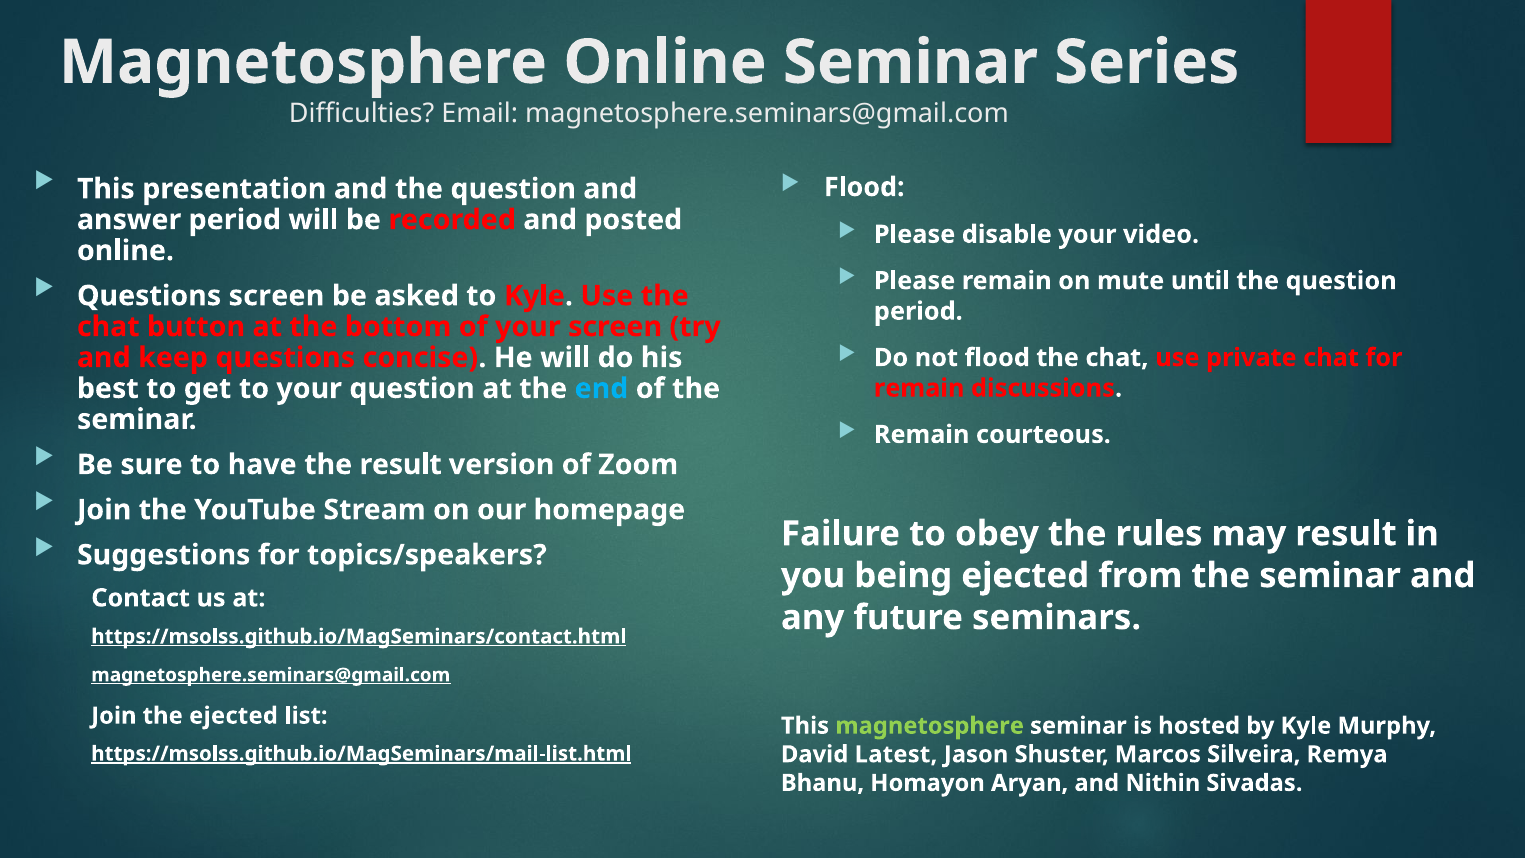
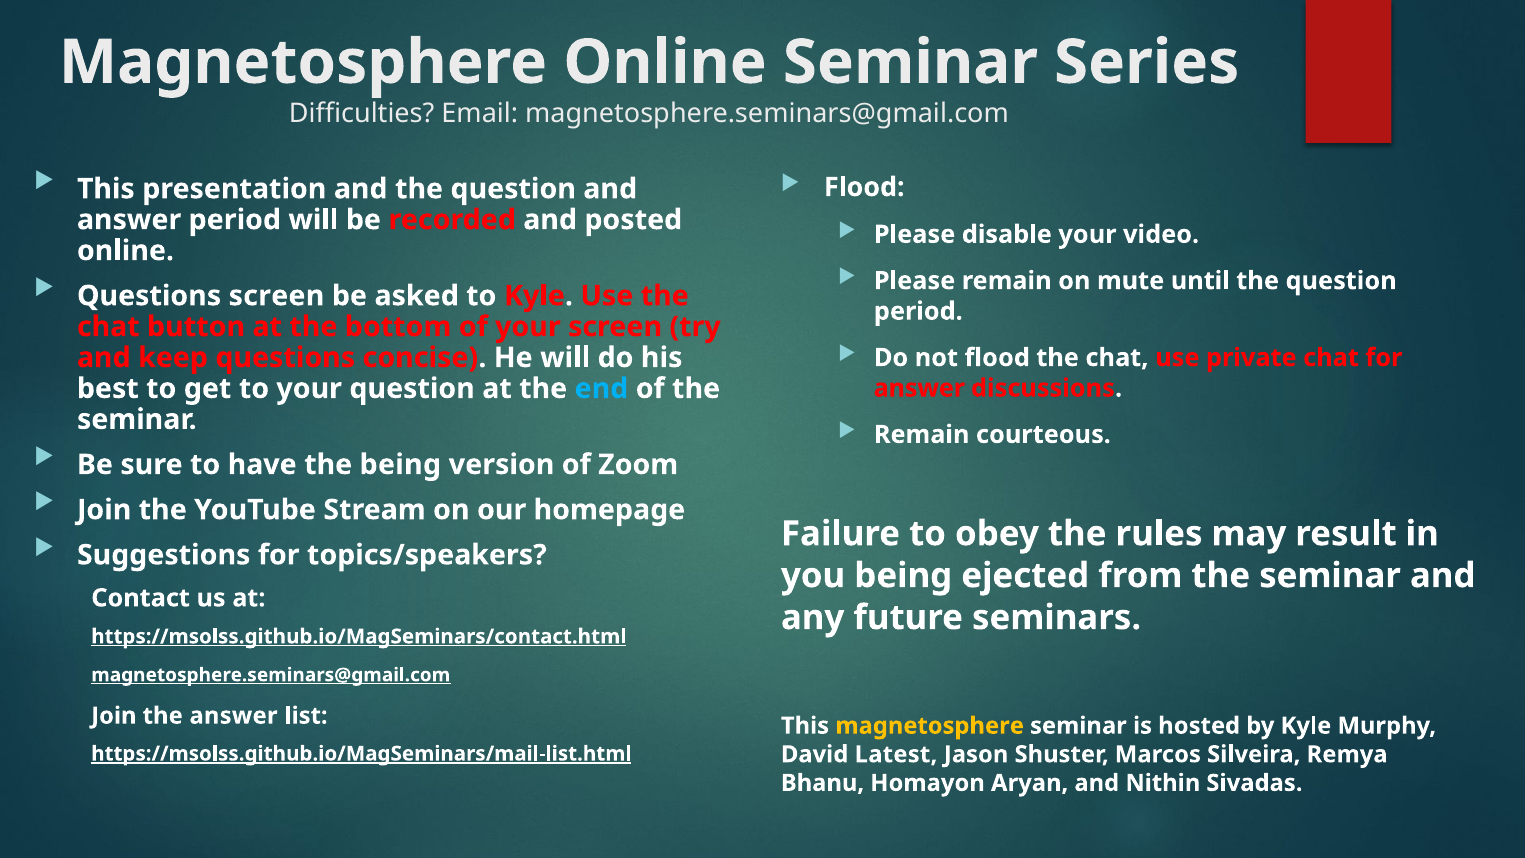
remain at (919, 388): remain -> answer
the result: result -> being
the ejected: ejected -> answer
magnetosphere at (930, 726) colour: light green -> yellow
